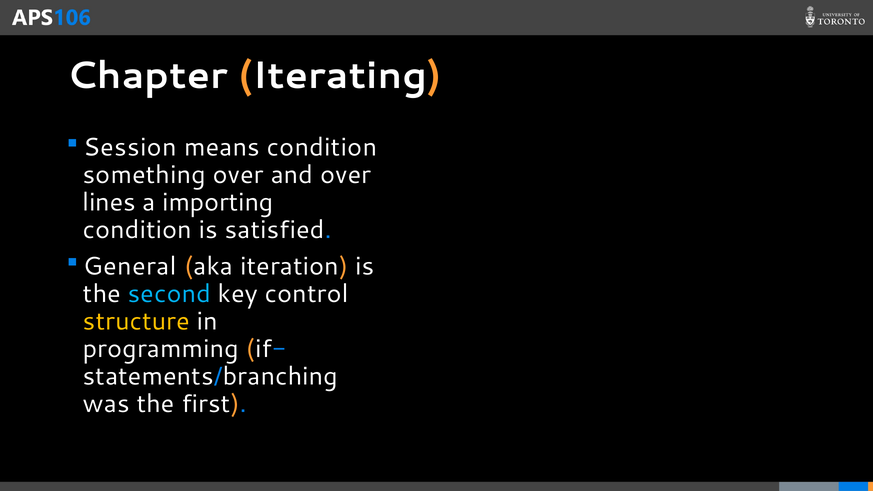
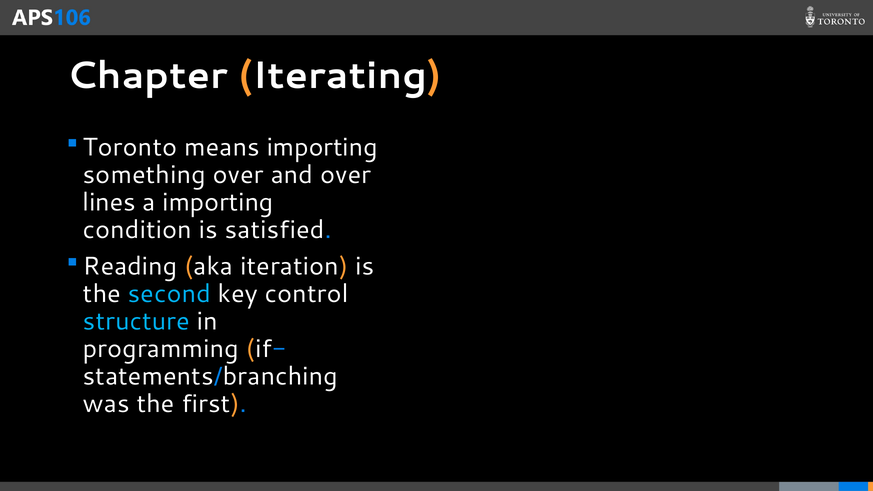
Session: Session -> Toronto
means condition: condition -> importing
General: General -> Reading
structure colour: yellow -> light blue
